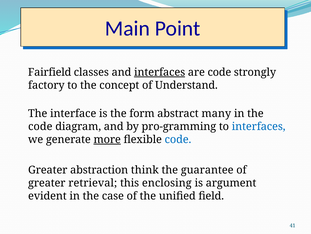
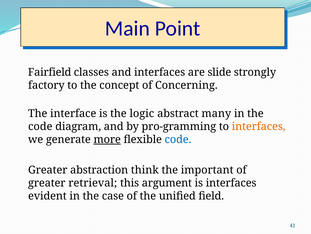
interfaces at (160, 72) underline: present -> none
are code: code -> slide
Understand: Understand -> Concerning
form: form -> logic
interfaces at (259, 126) colour: blue -> orange
guarantee: guarantee -> important
enclosing: enclosing -> argument
is argument: argument -> interfaces
